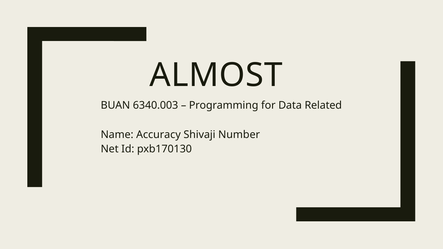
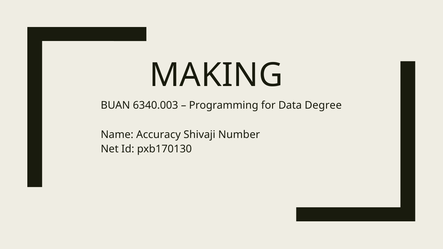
ALMOST: ALMOST -> MAKING
Related: Related -> Degree
